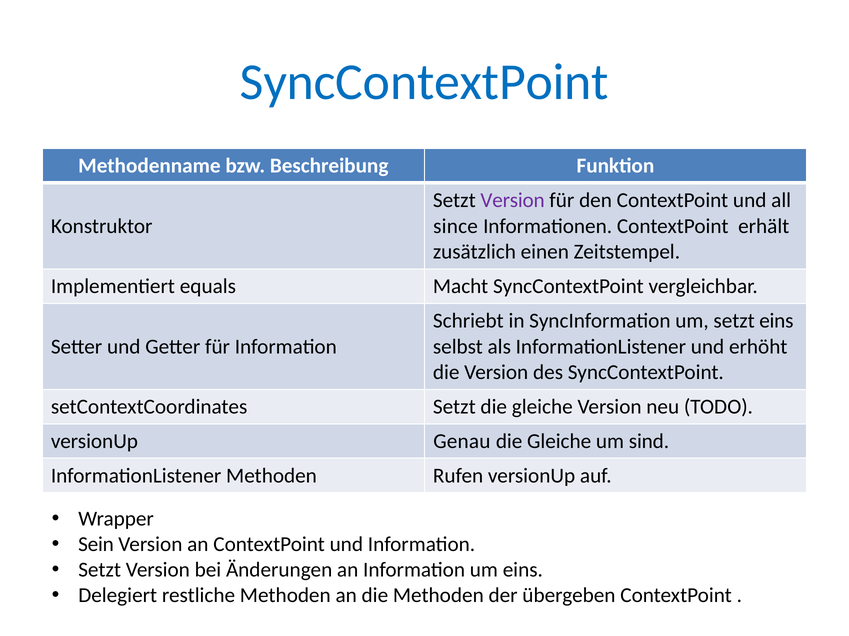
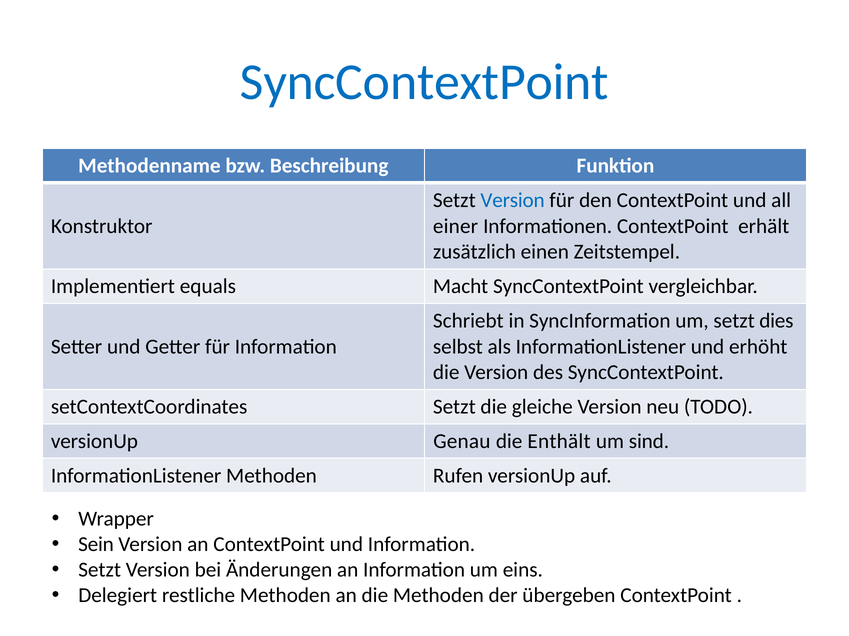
Version at (513, 200) colour: purple -> blue
since: since -> einer
setzt eins: eins -> dies
Gleiche at (559, 442): Gleiche -> Enthält
